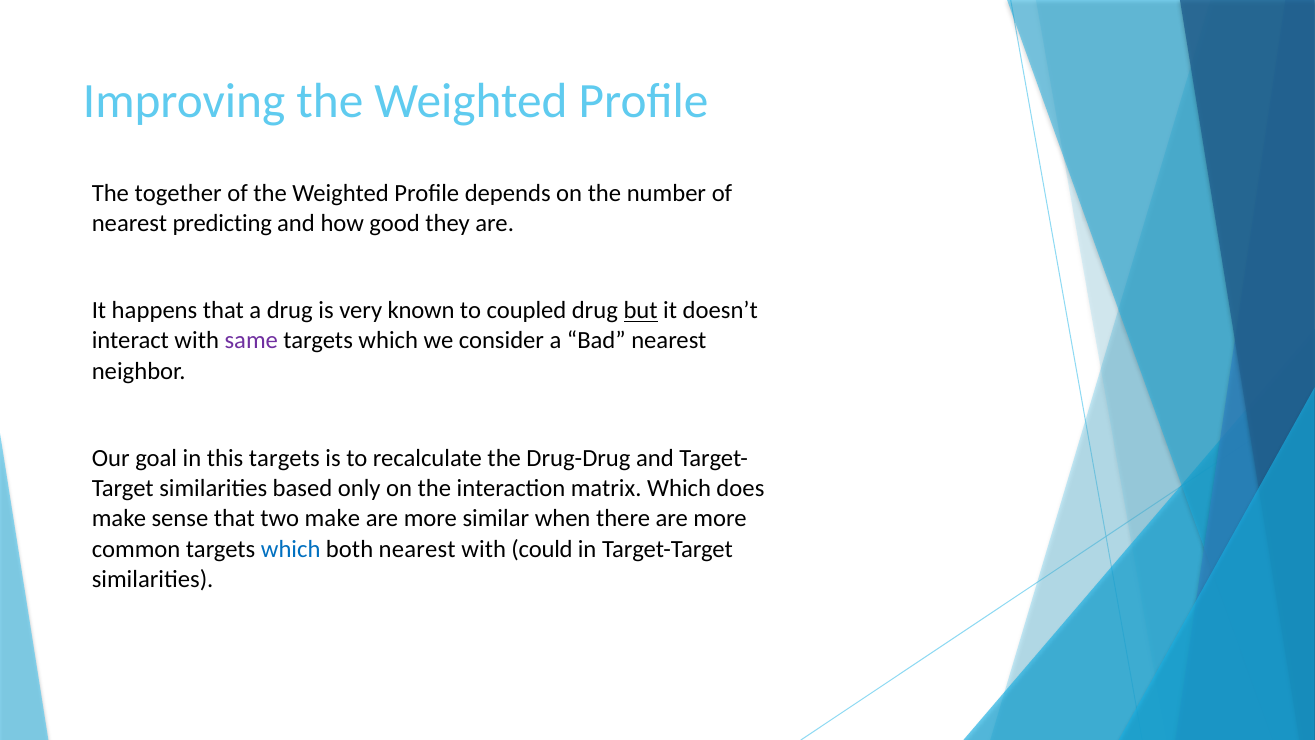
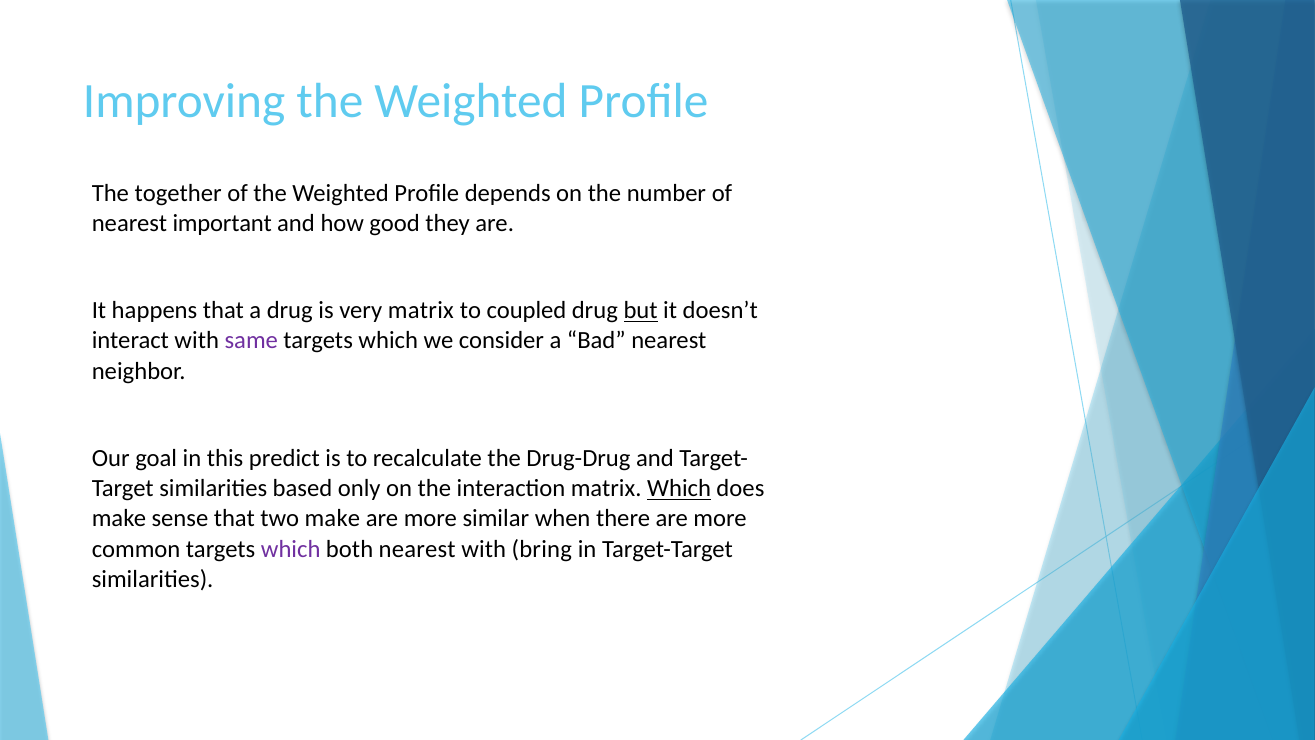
predicting: predicting -> important
very known: known -> matrix
this targets: targets -> predict
Which at (679, 489) underline: none -> present
which at (291, 549) colour: blue -> purple
could: could -> bring
